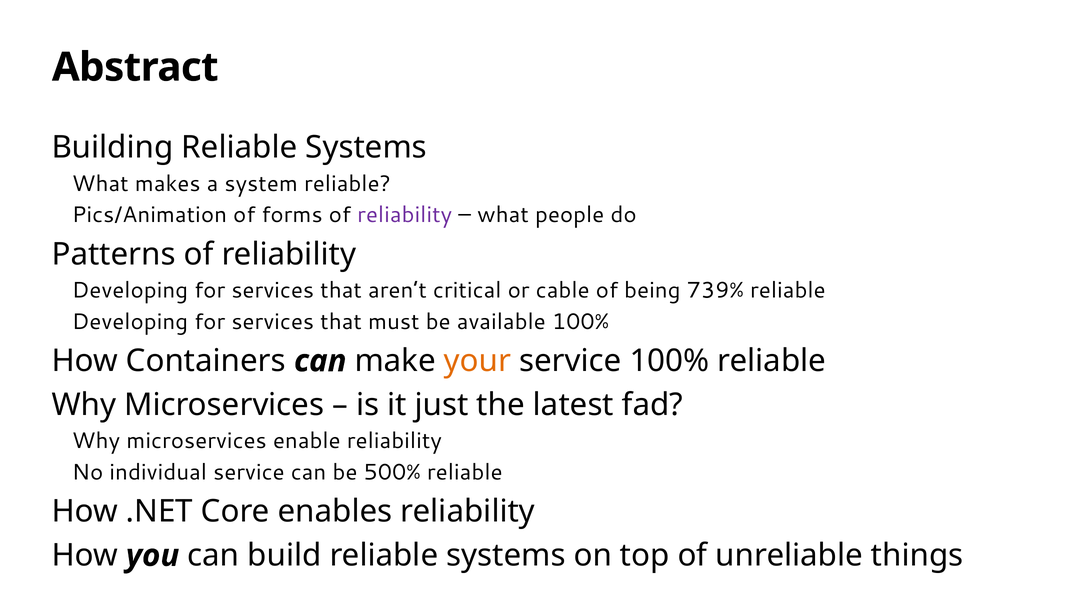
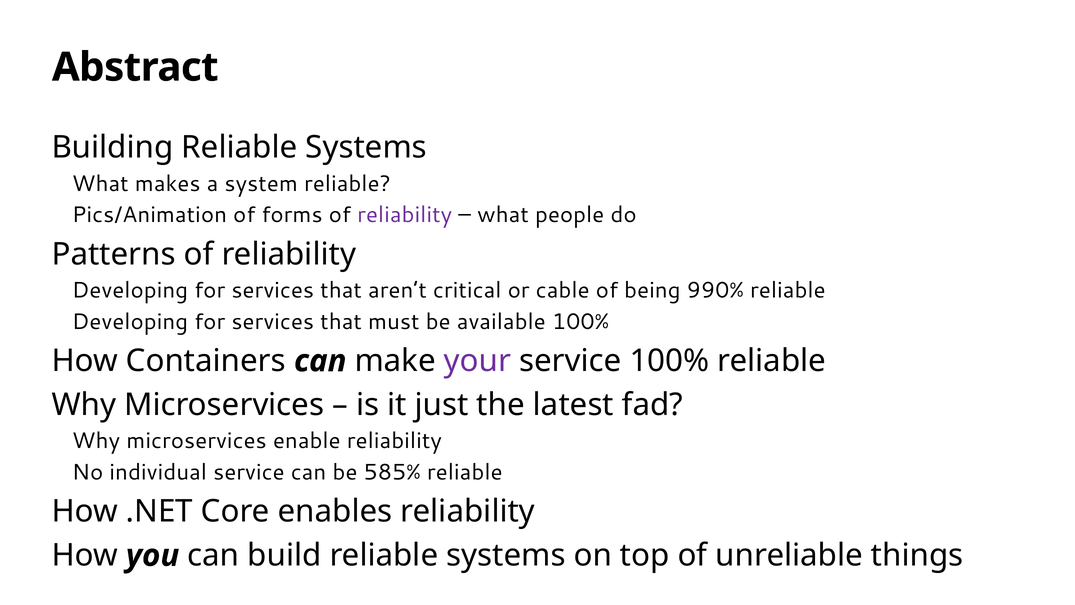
739%: 739% -> 990%
your colour: orange -> purple
500%: 500% -> 585%
